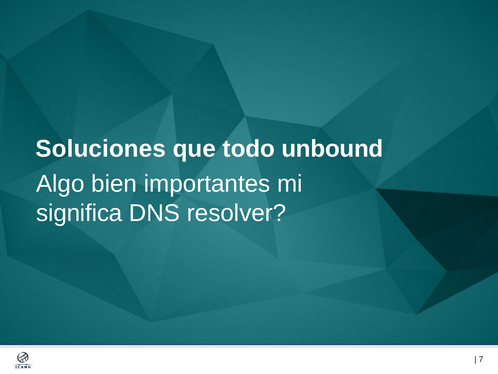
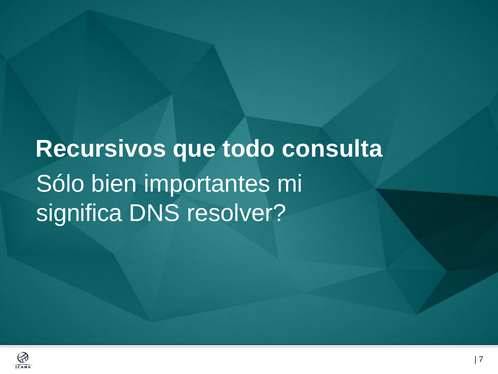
Soluciones: Soluciones -> Recursivos
unbound: unbound -> consulta
Algo: Algo -> Sólo
